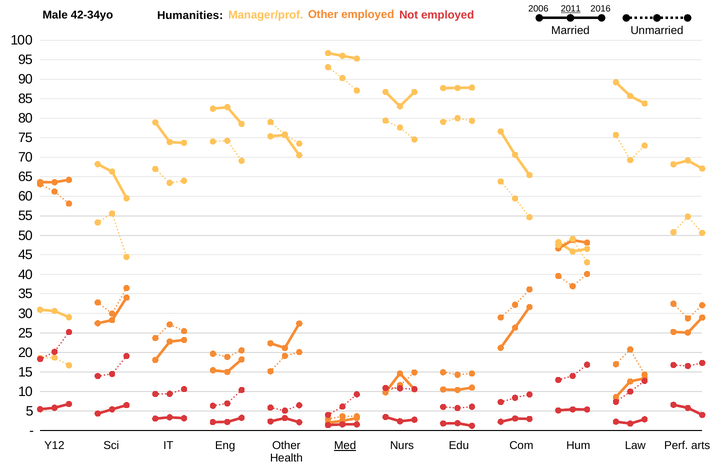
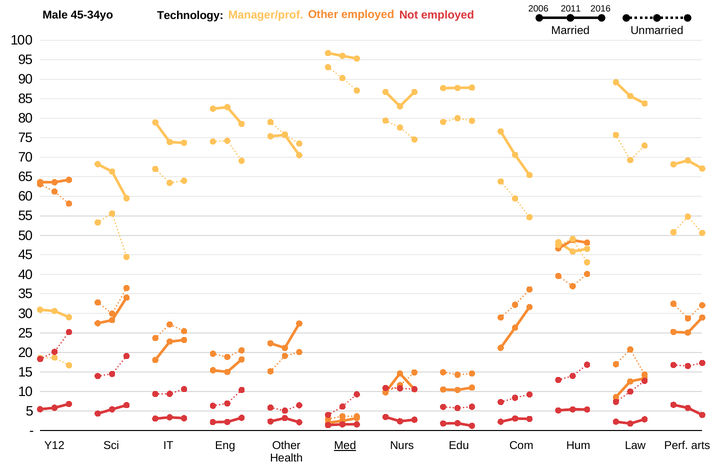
2011 underline: present -> none
42-34yo: 42-34yo -> 45-34yo
Humanities: Humanities -> Technology
